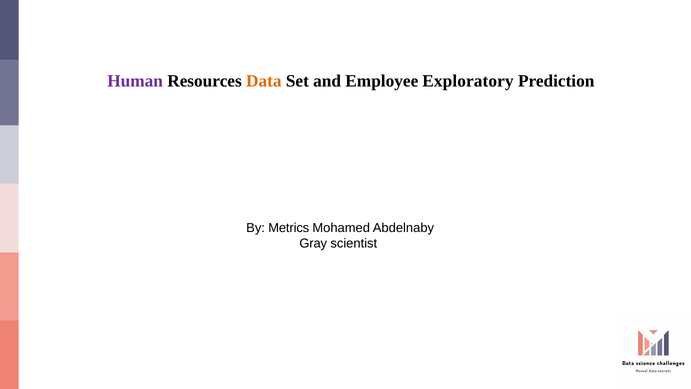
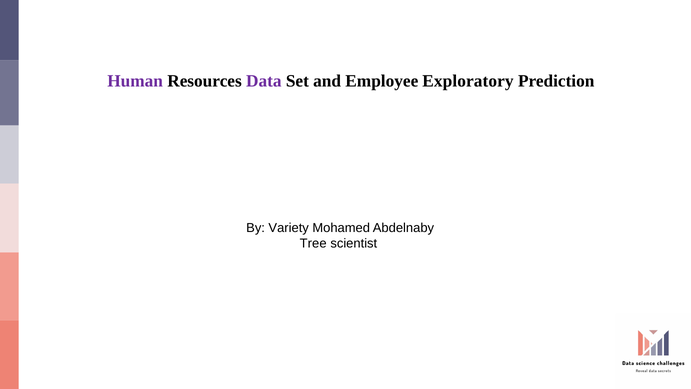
Data colour: orange -> purple
Metrics: Metrics -> Variety
Gray: Gray -> Tree
